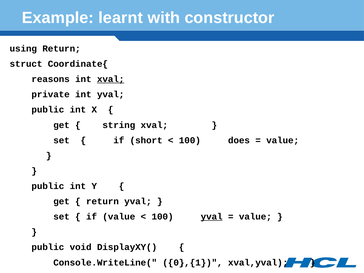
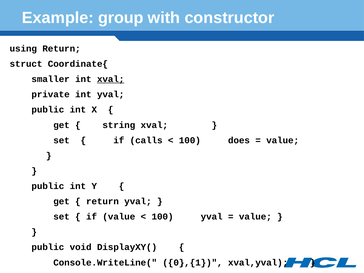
learnt: learnt -> group
reasons: reasons -> smaller
short: short -> calls
yval at (212, 217) underline: present -> none
